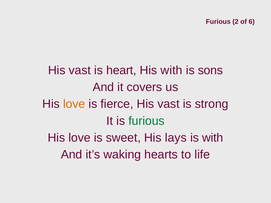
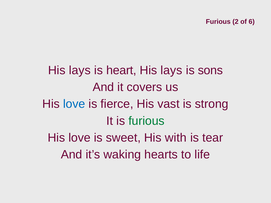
vast at (80, 70): vast -> lays
with at (171, 70): with -> lays
love at (74, 104) colour: orange -> blue
lays: lays -> with
is with: with -> tear
